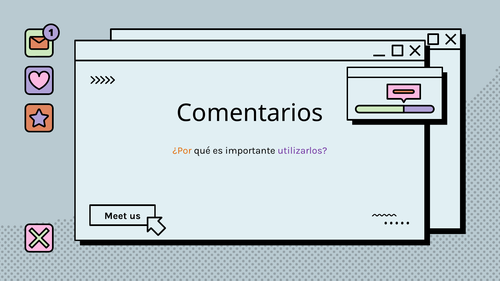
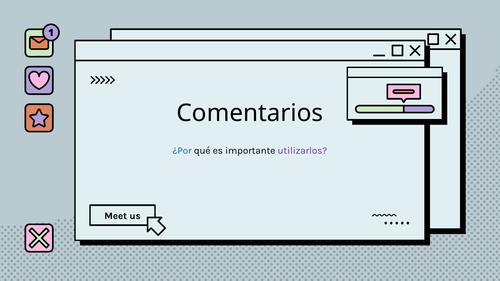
¿Por colour: orange -> blue
